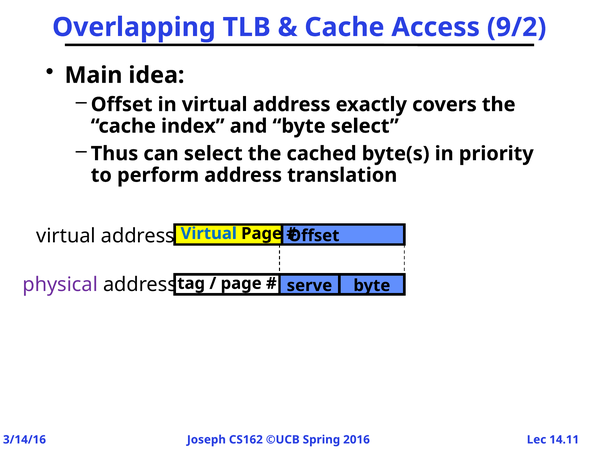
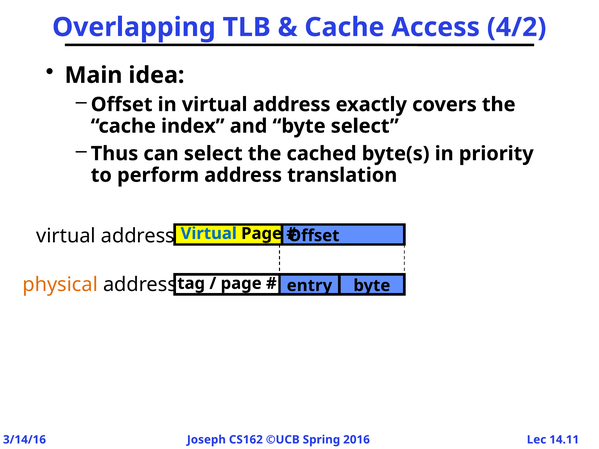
9/2: 9/2 -> 4/2
physical colour: purple -> orange
serve: serve -> entry
